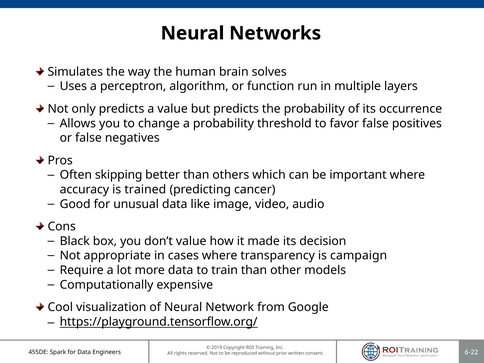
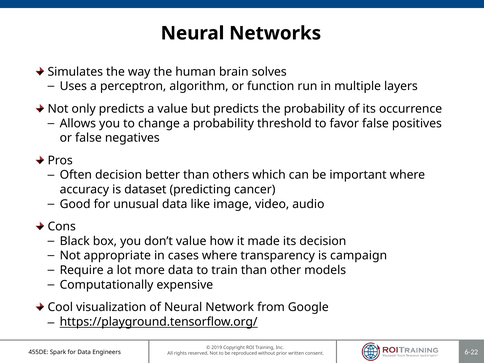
Often skipping: skipping -> decision
trained: trained -> dataset
